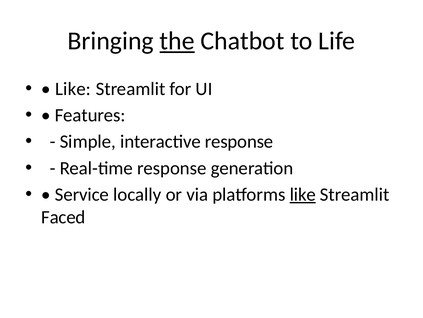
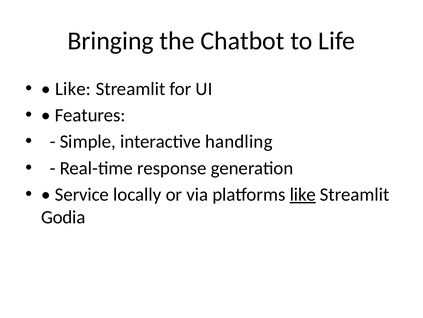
the underline: present -> none
interactive response: response -> handling
Faced: Faced -> Godia
